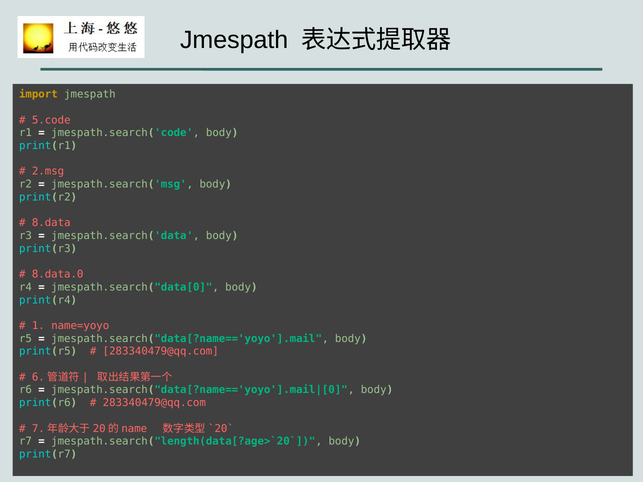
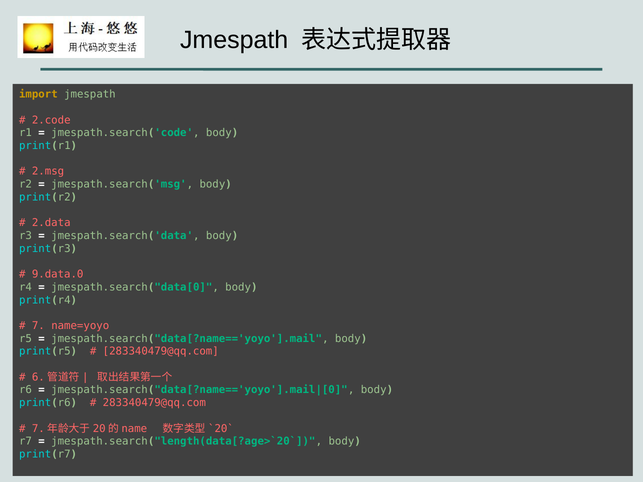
5.code: 5.code -> 2.code
8.data: 8.data -> 2.data
8.data.0: 8.data.0 -> 9.data.0
1: 1 -> 7
